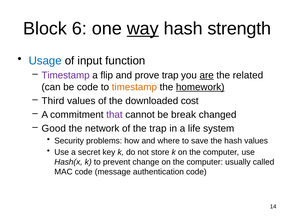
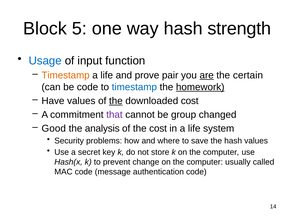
6: 6 -> 5
way underline: present -> none
Timestamp at (66, 75) colour: purple -> orange
flip at (107, 75): flip -> life
prove trap: trap -> pair
related: related -> certain
timestamp at (134, 87) colour: orange -> blue
Third: Third -> Have
the at (116, 101) underline: none -> present
break: break -> group
network: network -> analysis
the trap: trap -> cost
